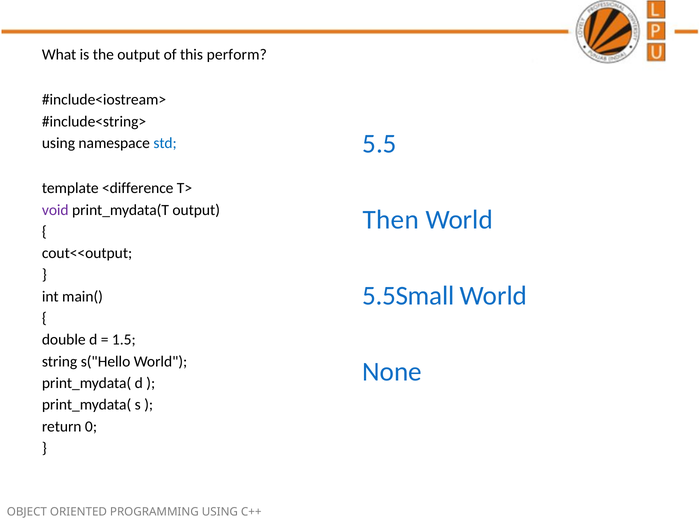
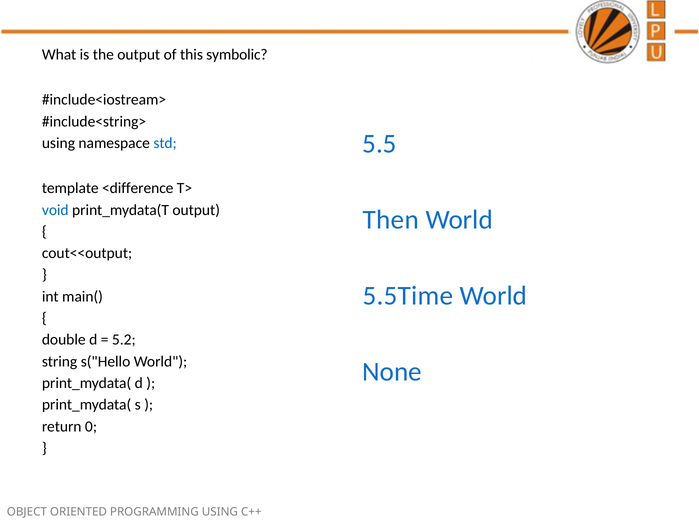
perform: perform -> symbolic
void colour: purple -> blue
5.5Small: 5.5Small -> 5.5Time
1.5: 1.5 -> 5.2
